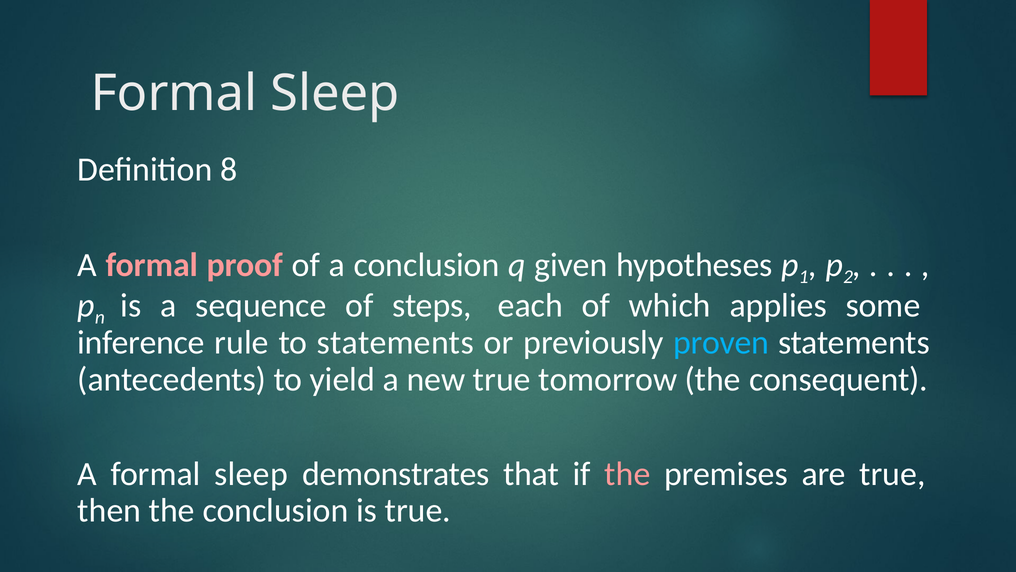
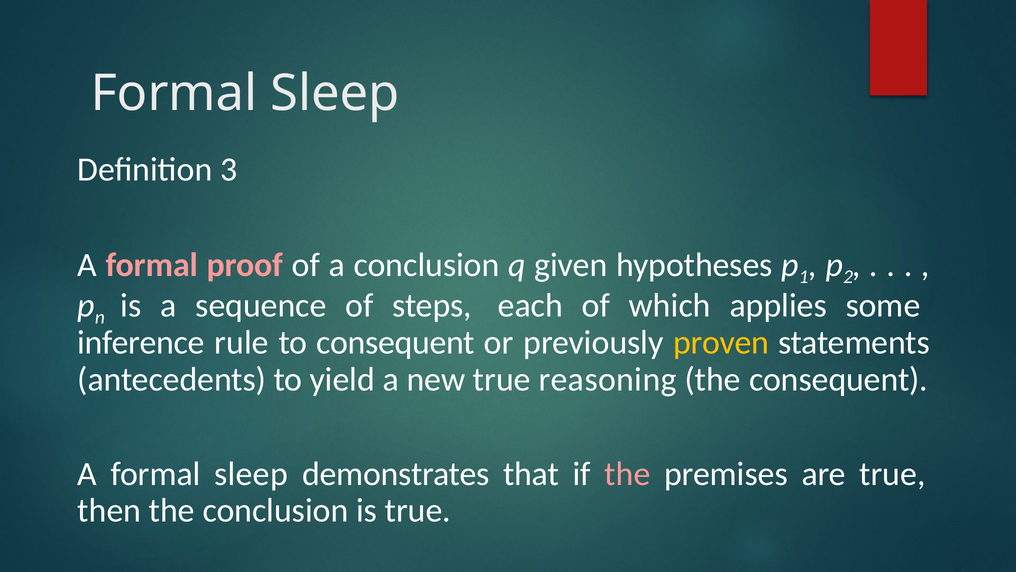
8: 8 -> 3
to statements: statements -> consequent
proven colour: light blue -> yellow
tomorrow: tomorrow -> reasoning
